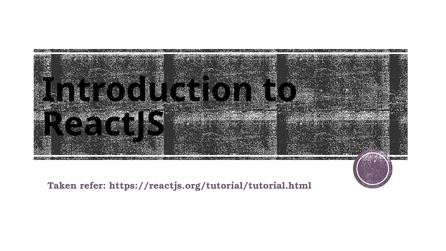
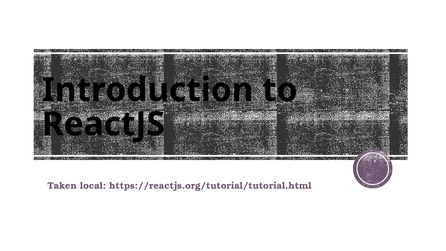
refer: refer -> local
